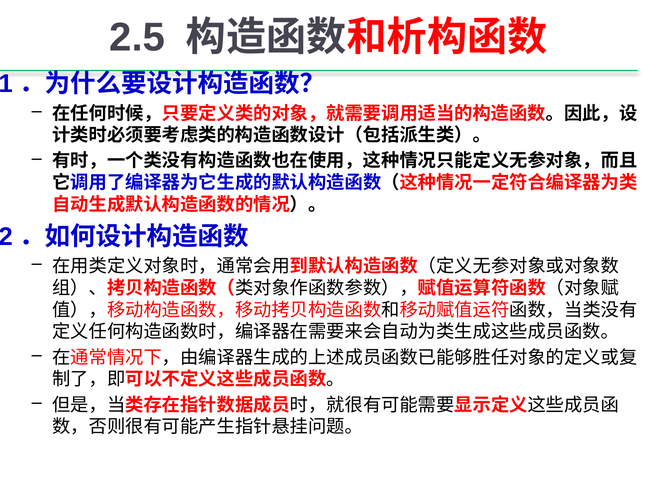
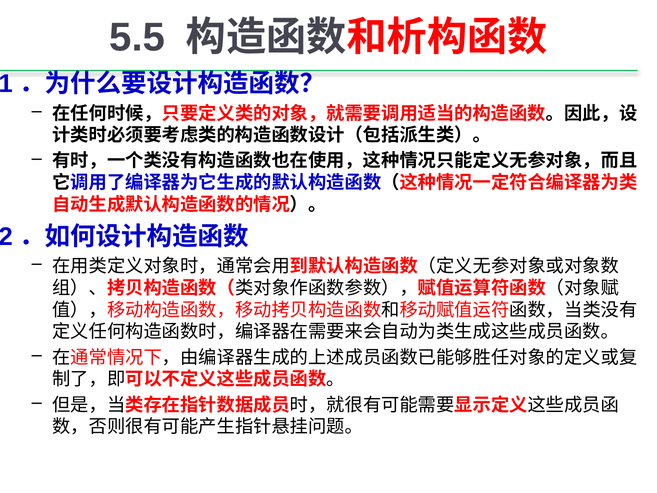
2.5: 2.5 -> 5.5
